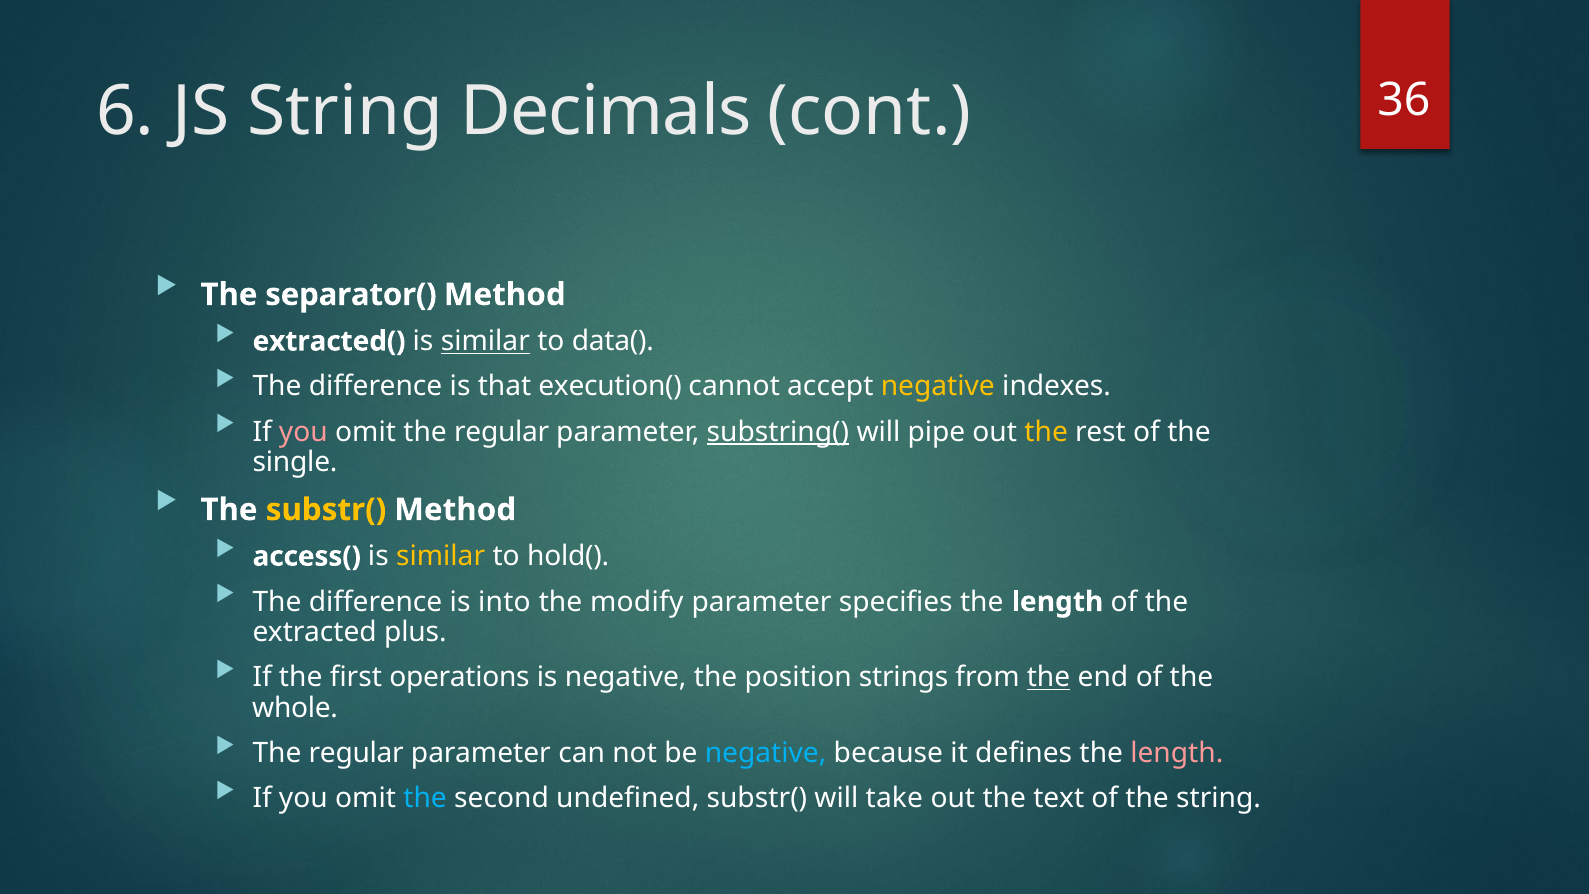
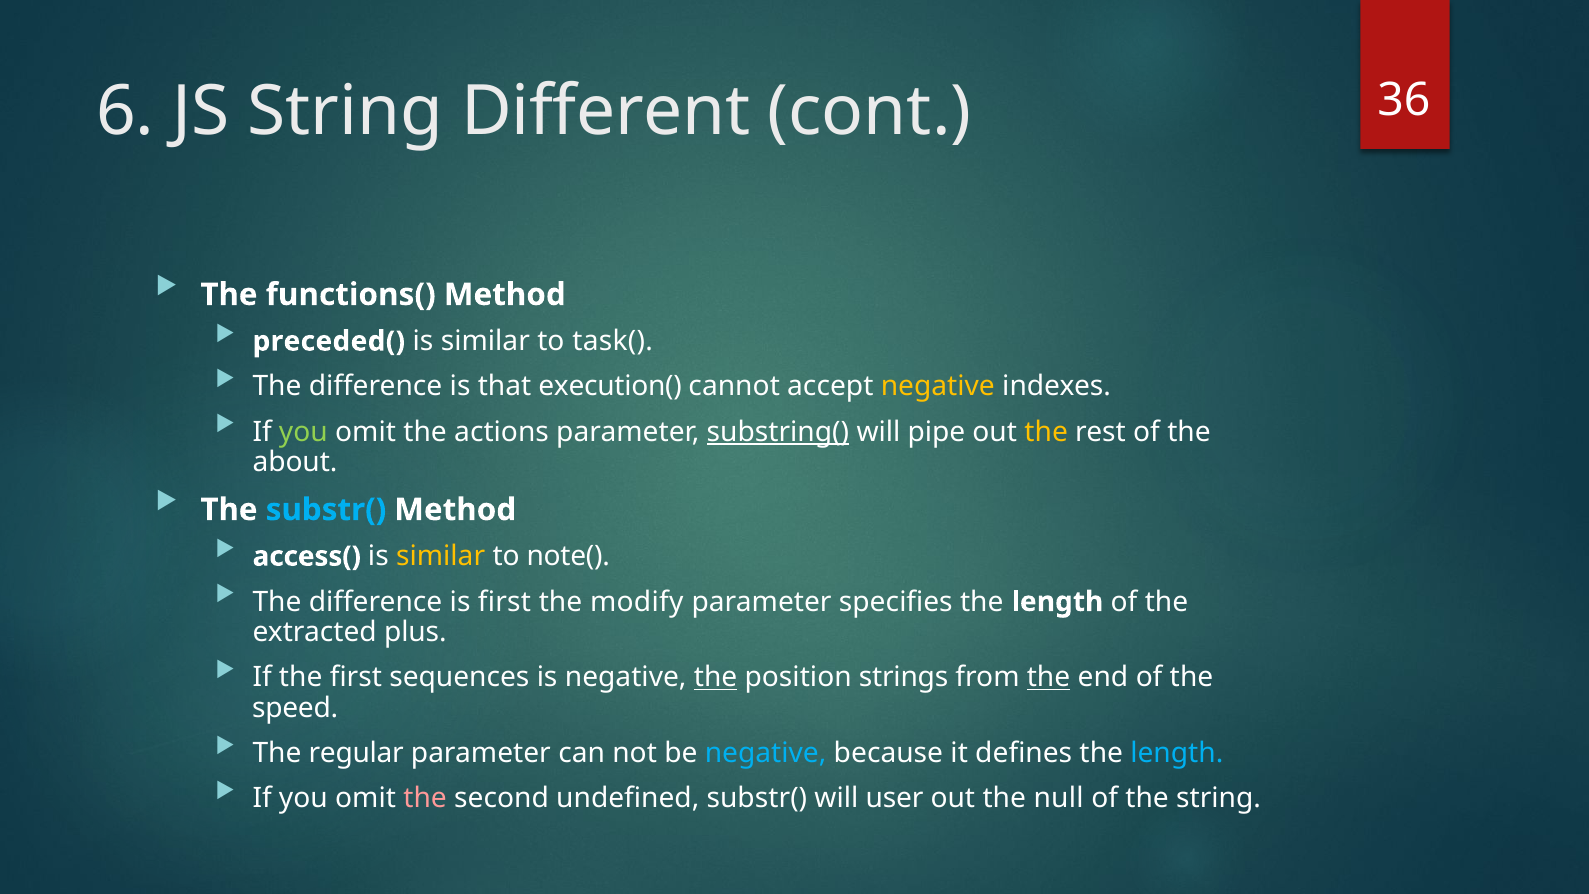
Decimals: Decimals -> Different
separator(: separator( -> functions(
extracted(: extracted( -> preceded(
similar at (485, 341) underline: present -> none
data(: data( -> task(
you at (303, 432) colour: pink -> light green
omit the regular: regular -> actions
single: single -> about
substr( at (326, 510) colour: yellow -> light blue
hold(: hold( -> note(
is into: into -> first
operations: operations -> sequences
the at (716, 677) underline: none -> present
whole: whole -> speed
length at (1177, 753) colour: pink -> light blue
the at (425, 798) colour: light blue -> pink
take: take -> user
text: text -> null
